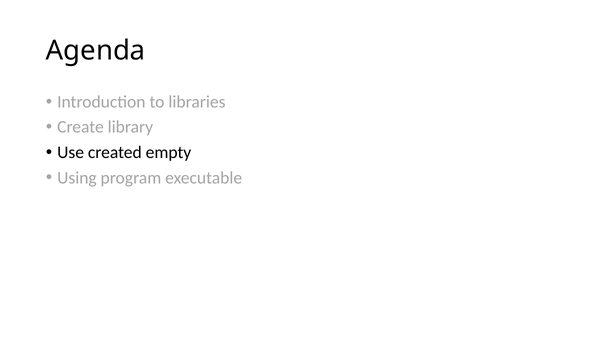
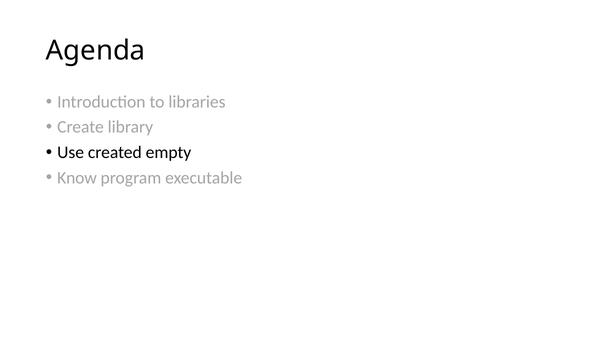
Using: Using -> Know
